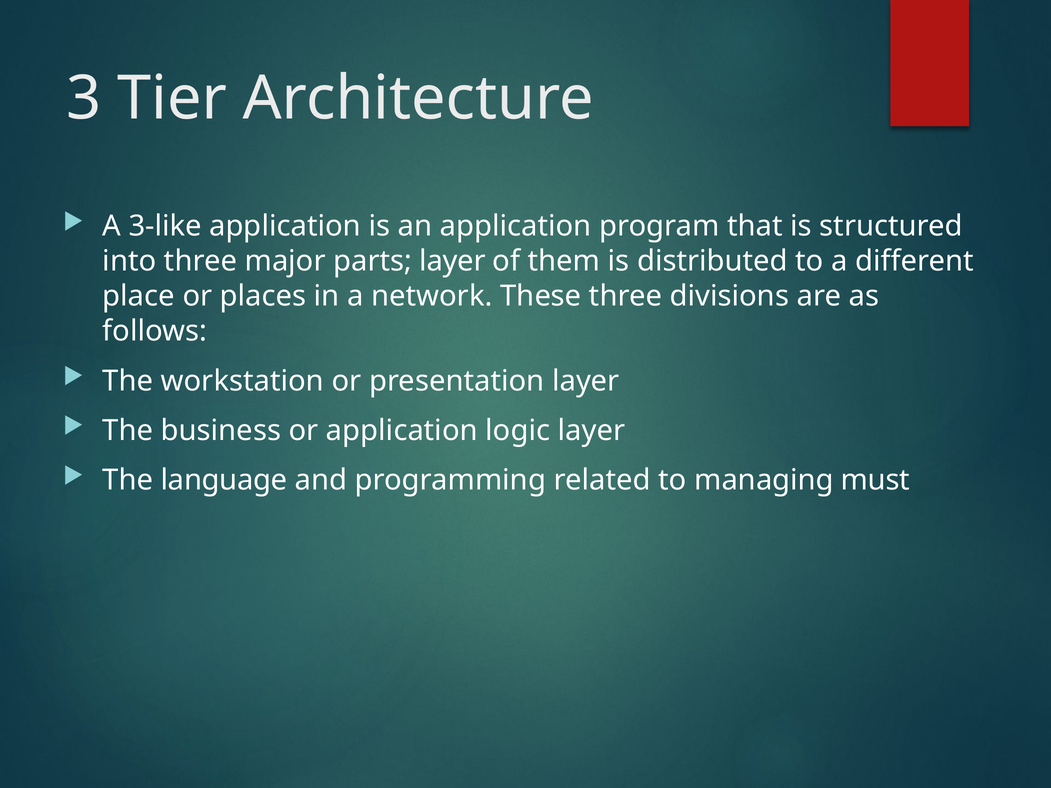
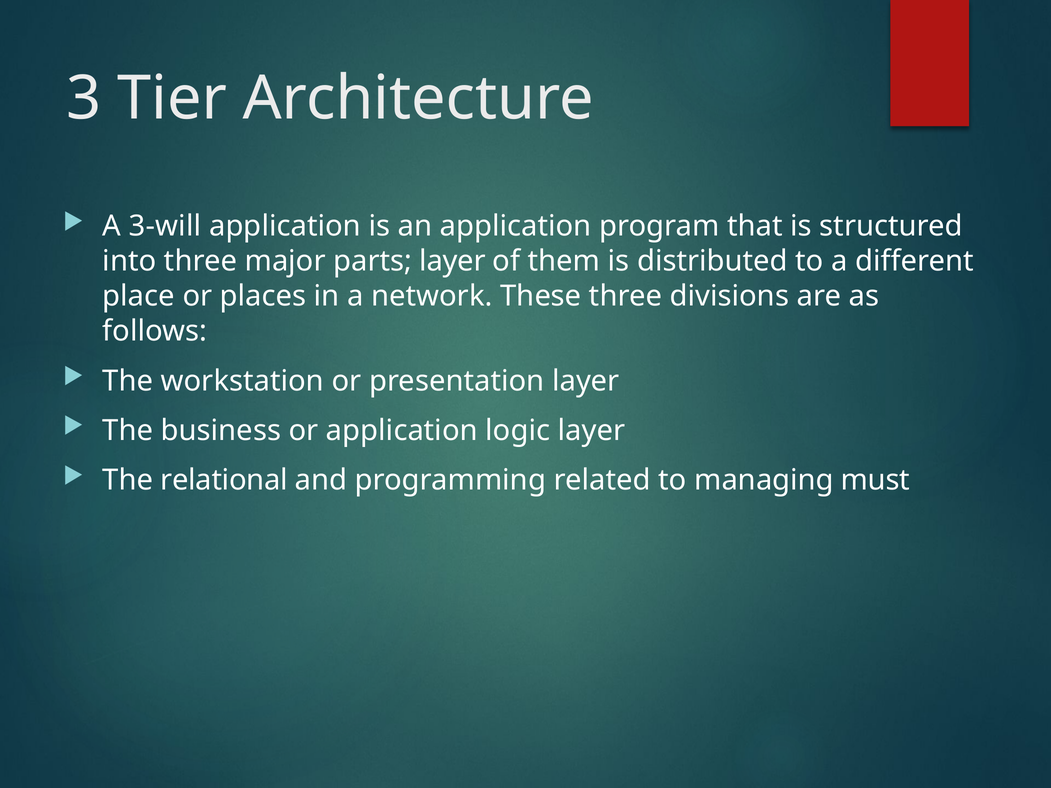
3-like: 3-like -> 3-will
language: language -> relational
